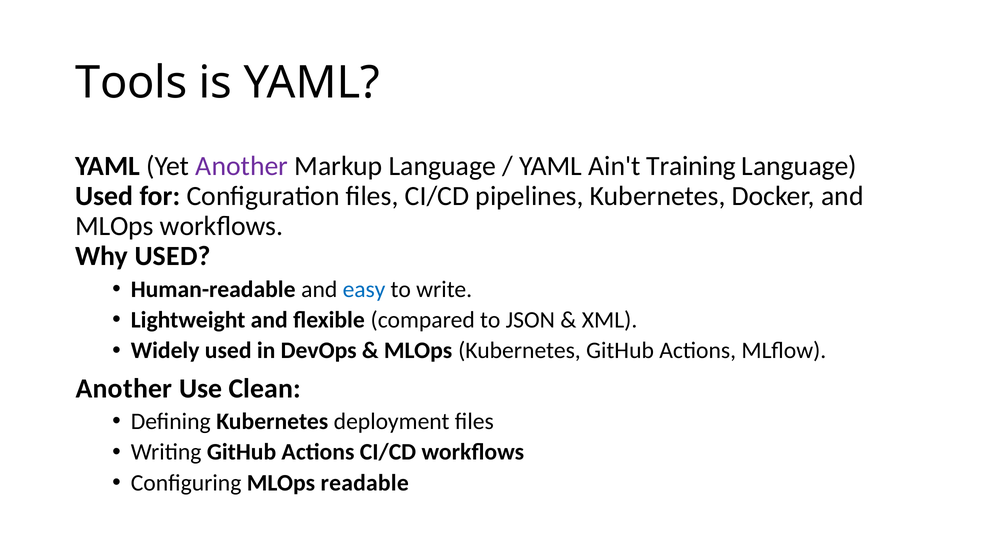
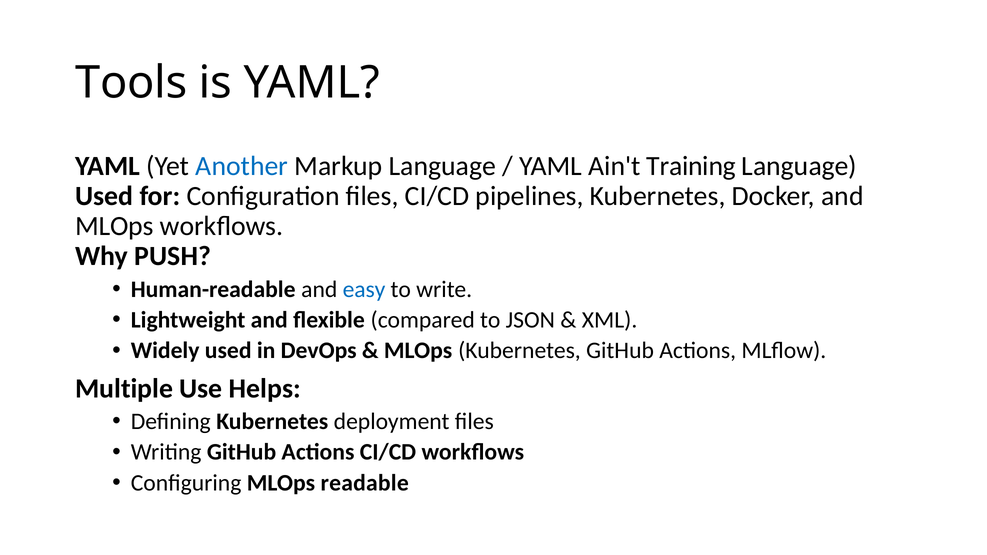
Another at (242, 166) colour: purple -> blue
Why USED: USED -> PUSH
Another at (124, 389): Another -> Multiple
Clean: Clean -> Helps
